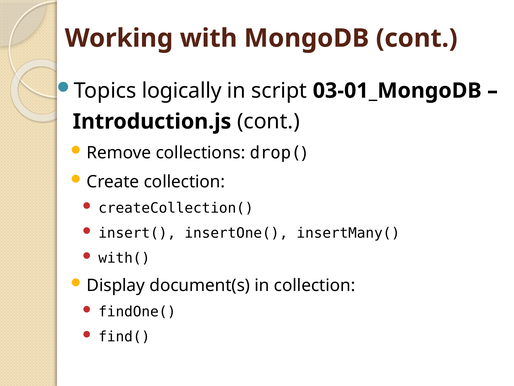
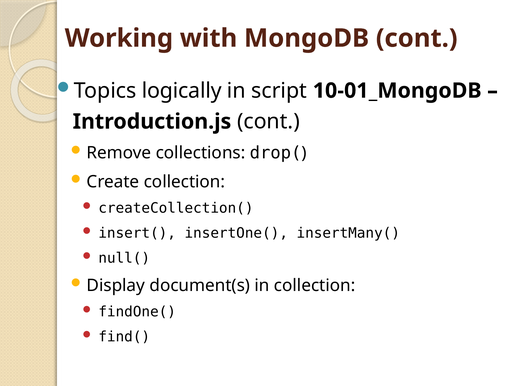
03-01_MongoDB: 03-01_MongoDB -> 10-01_MongoDB
with(: with( -> null(
